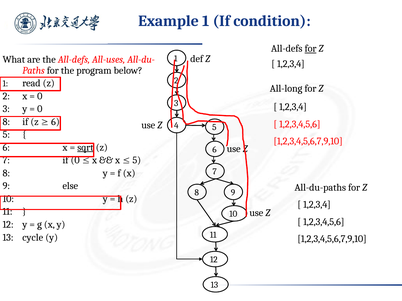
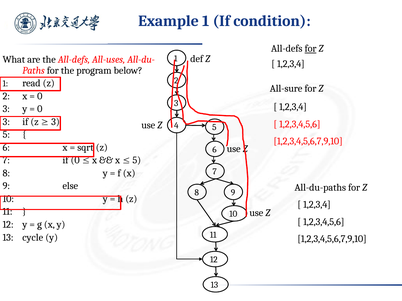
All-long: All-long -> All-sure
8 at (6, 122): 8 -> 3
6 at (55, 122): 6 -> 3
sqrt underline: present -> none
